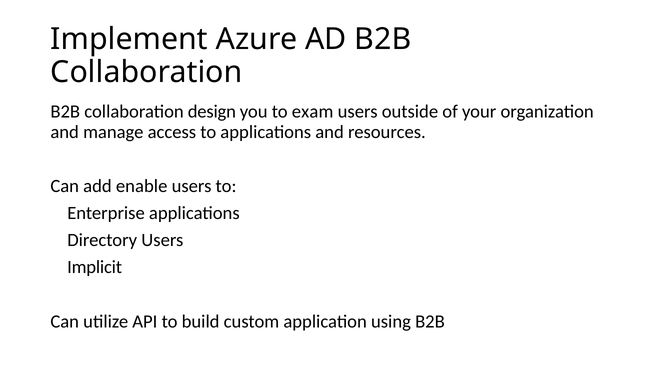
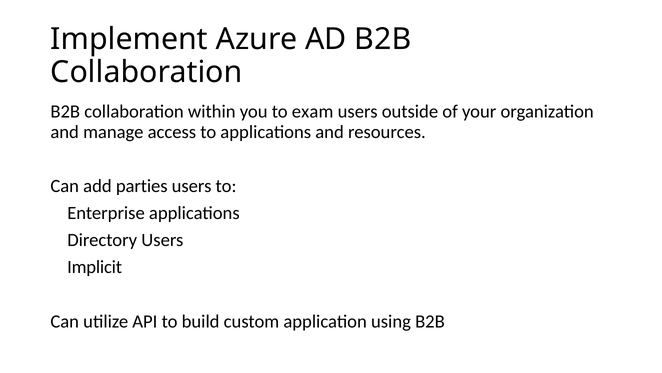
design: design -> within
enable: enable -> parties
